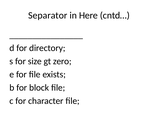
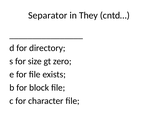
Here: Here -> They
